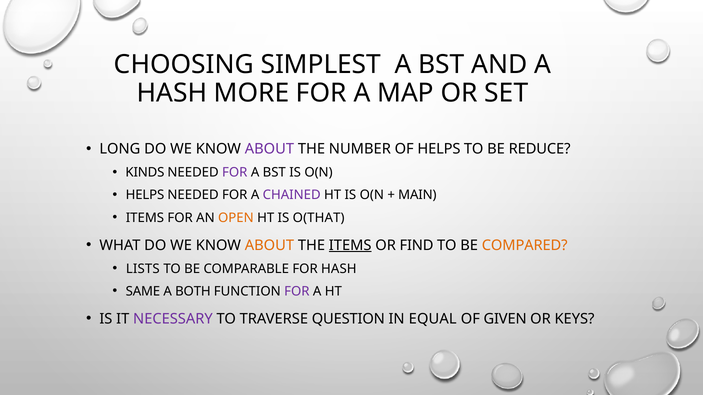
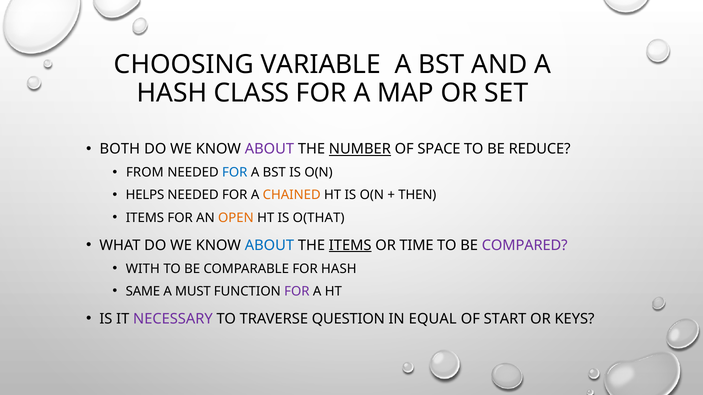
SIMPLEST: SIMPLEST -> VARIABLE
MORE: MORE -> CLASS
LONG: LONG -> BOTH
NUMBER underline: none -> present
OF HELPS: HELPS -> SPACE
KINDS: KINDS -> FROM
FOR at (235, 173) colour: purple -> blue
CHAINED colour: purple -> orange
MAIN: MAIN -> THEN
ABOUT at (269, 246) colour: orange -> blue
FIND: FIND -> TIME
COMPARED colour: orange -> purple
LISTS: LISTS -> WITH
BOTH: BOTH -> MUST
GIVEN: GIVEN -> START
